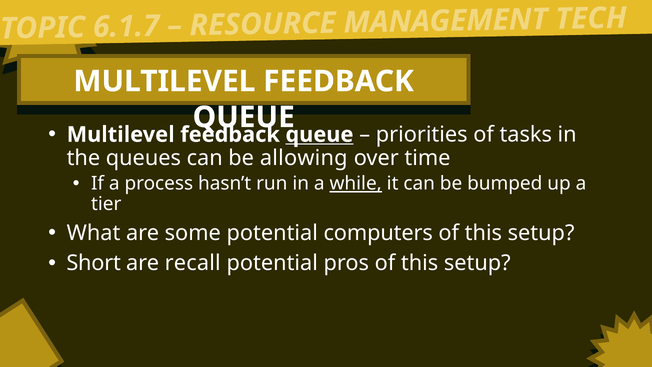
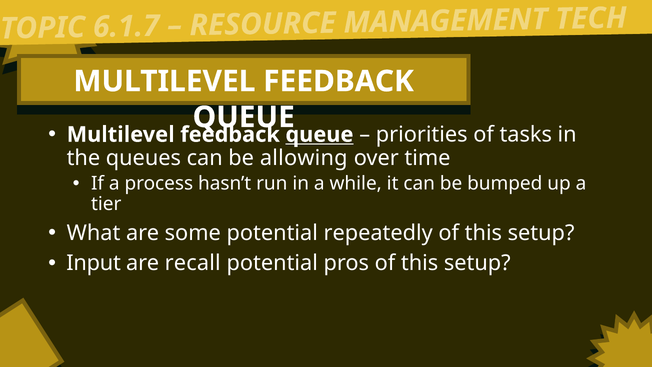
while underline: present -> none
computers: computers -> repeatedly
Short: Short -> Input
